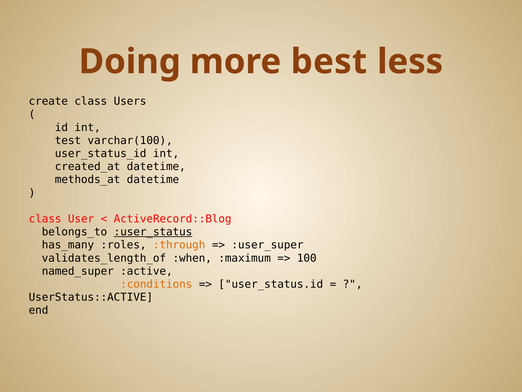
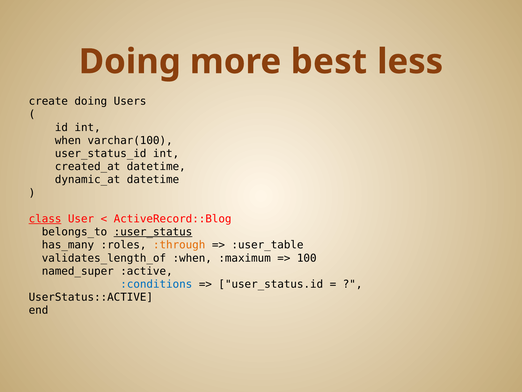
create class: class -> doing
test: test -> when
methods_at: methods_at -> dynamic_at
class at (45, 219) underline: none -> present
:user_super: :user_super -> :user_table
:conditions colour: orange -> blue
